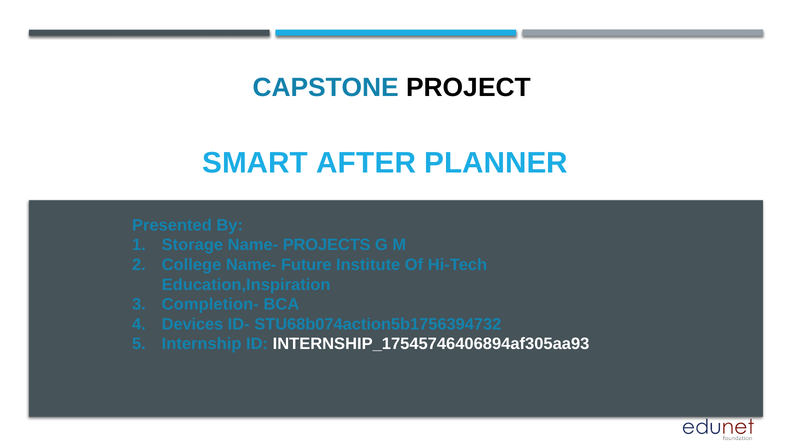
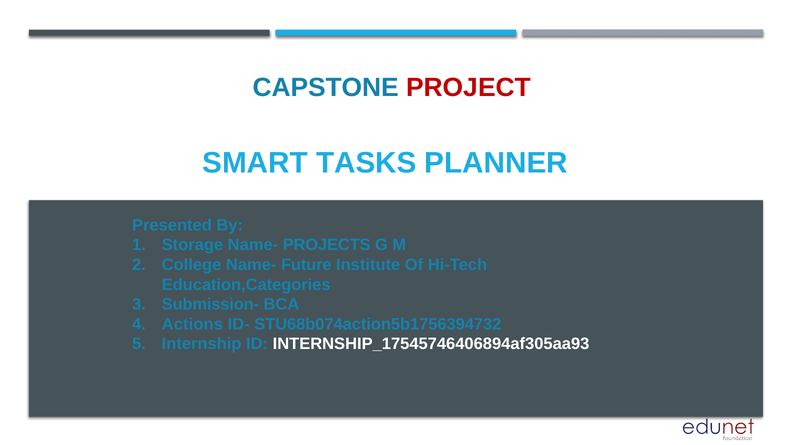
PROJECT colour: black -> red
AFTER: AFTER -> TASKS
Education,Inspiration: Education,Inspiration -> Education,Categories
Completion-: Completion- -> Submission-
Devices: Devices -> Actions
